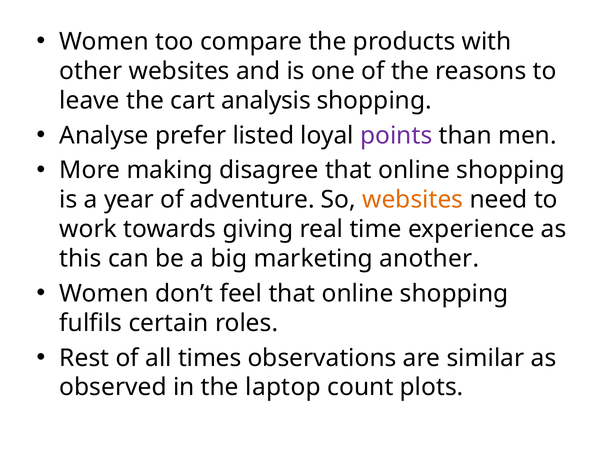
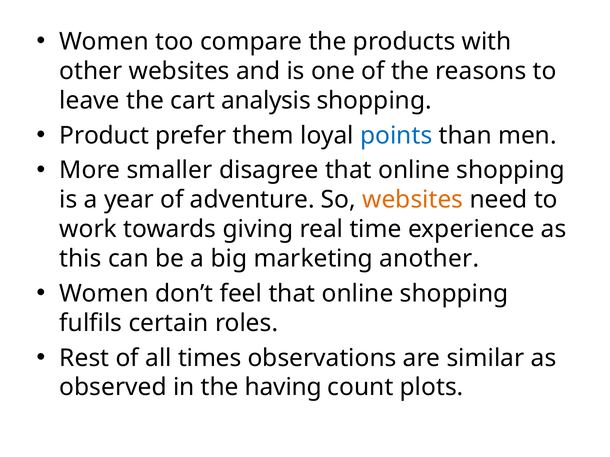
Analyse: Analyse -> Product
listed: listed -> them
points colour: purple -> blue
making: making -> smaller
laptop: laptop -> having
